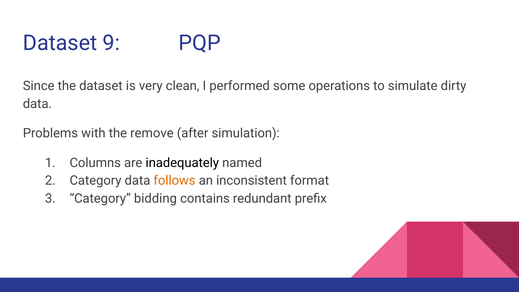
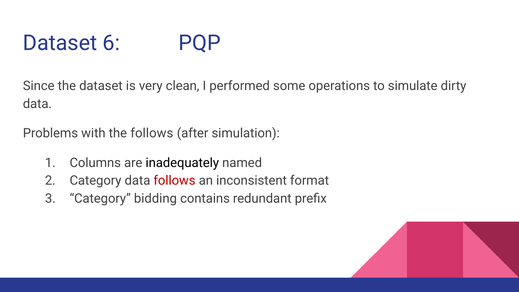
9: 9 -> 6
the remove: remove -> follows
follows at (175, 181) colour: orange -> red
